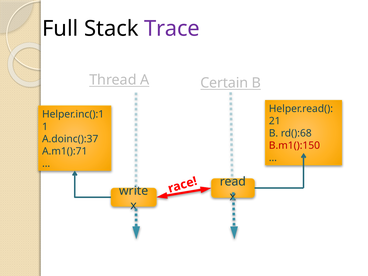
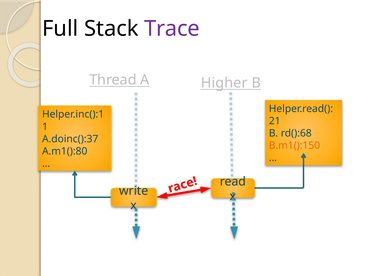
Certain: Certain -> Higher
B.m1():150 colour: red -> orange
A.m1():71: A.m1():71 -> A.m1():80
